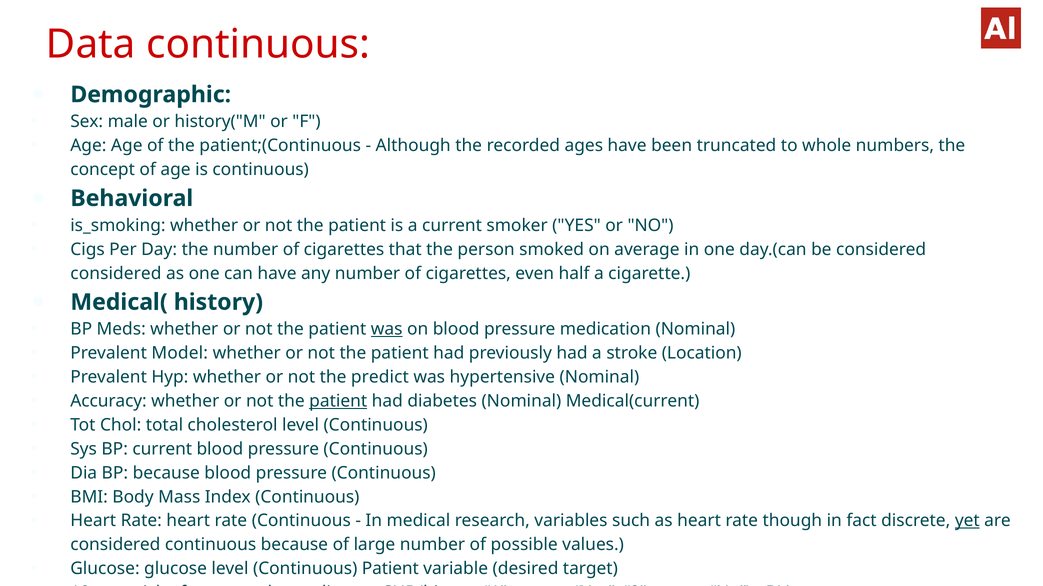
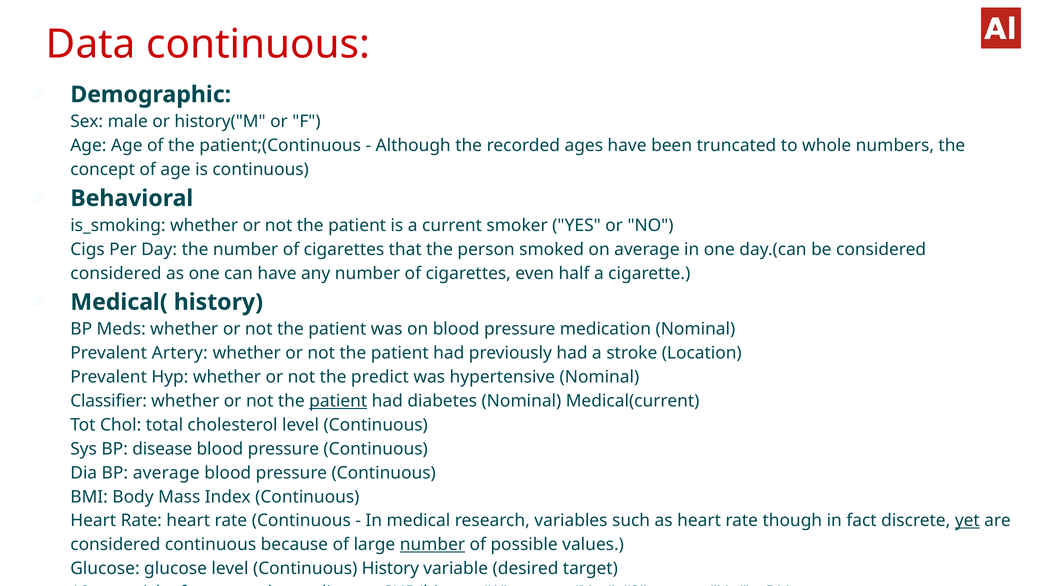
was at (387, 330) underline: present -> none
Model: Model -> Artery
Accuracy: Accuracy -> Classifier
BP current: current -> disease
BP because: because -> average
number at (432, 545) underline: none -> present
Continuous Patient: Patient -> History
